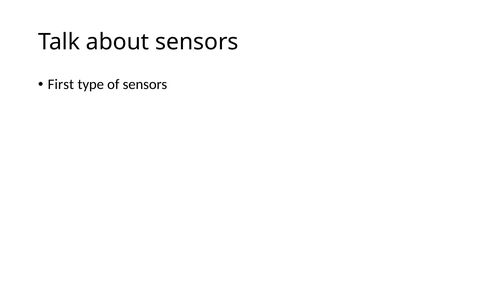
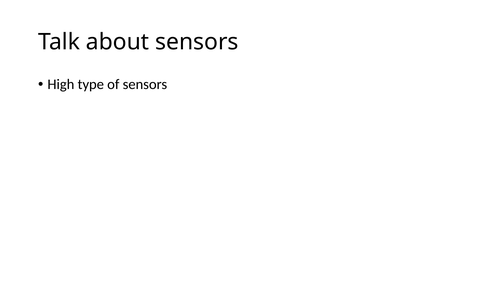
First: First -> High
